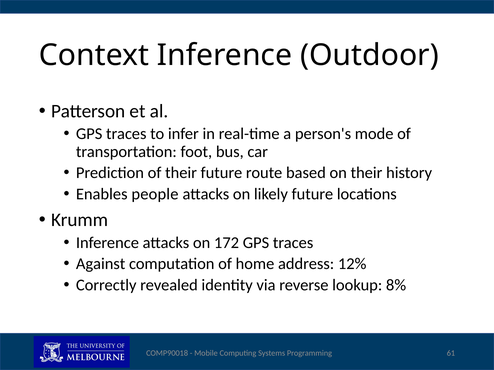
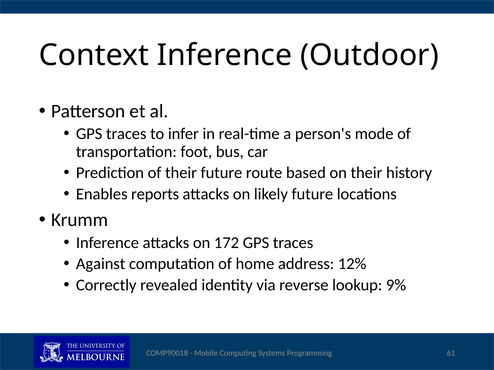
people: people -> reports
8%: 8% -> 9%
